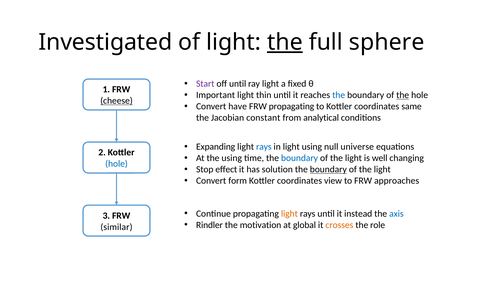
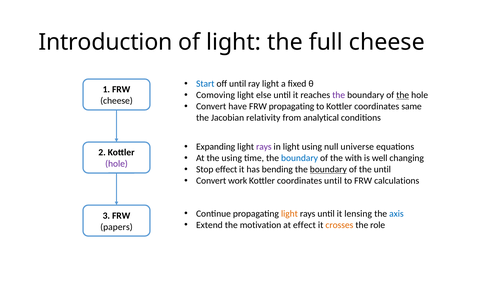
Investigated: Investigated -> Introduction
the at (285, 42) underline: present -> none
full sphere: sphere -> cheese
Start colour: purple -> blue
Important: Important -> Comoving
thin: thin -> else
the at (339, 95) colour: blue -> purple
cheese at (116, 101) underline: present -> none
constant: constant -> relativity
rays at (264, 147) colour: blue -> purple
light at (353, 158): light -> with
hole at (117, 164) colour: blue -> purple
solution: solution -> bending
light at (382, 170): light -> until
form: form -> work
coordinates view: view -> until
approaches: approaches -> calculations
instead: instead -> lensing
Rindler: Rindler -> Extend
at global: global -> effect
similar: similar -> papers
